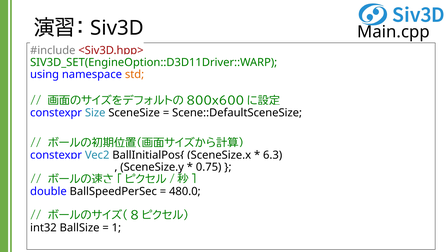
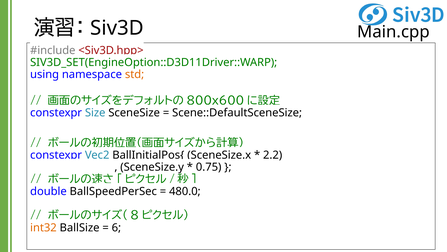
6.3: 6.3 -> 2.2
int32 colour: black -> orange
1: 1 -> 6
